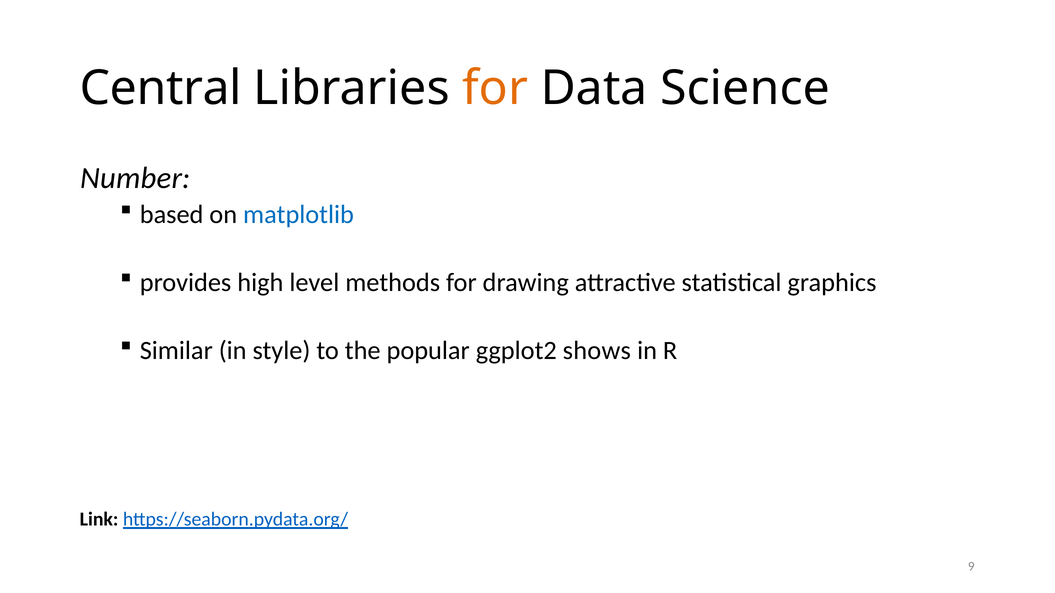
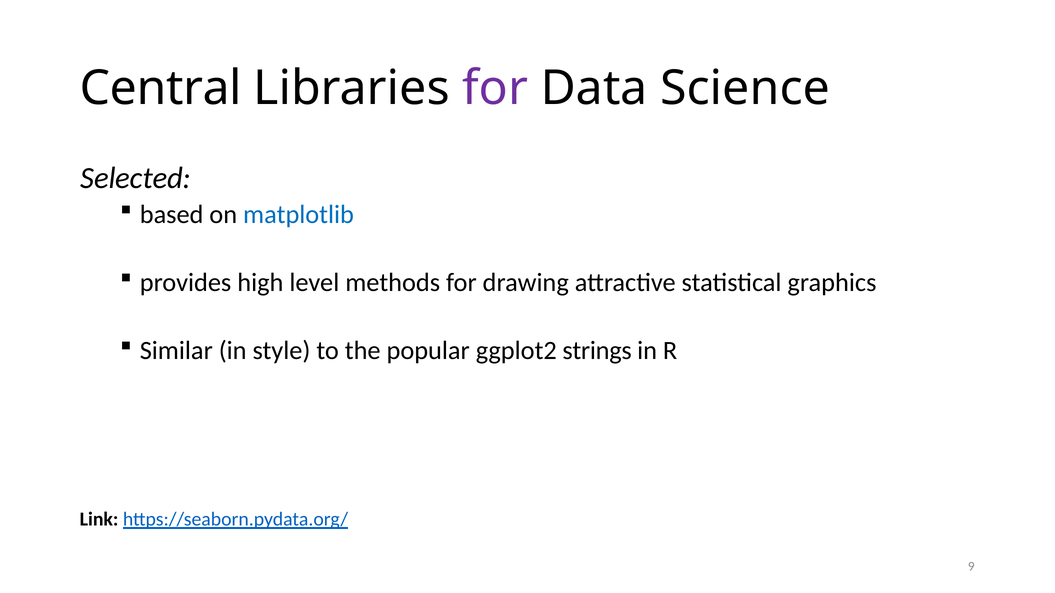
for at (495, 89) colour: orange -> purple
Number: Number -> Selected
shows: shows -> strings
